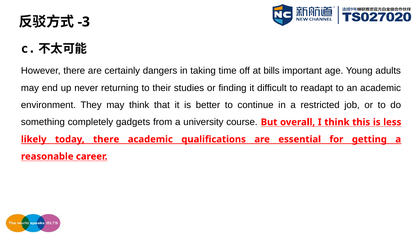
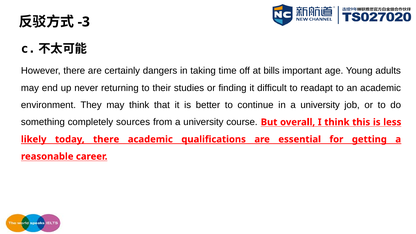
in a restricted: restricted -> university
gadgets: gadgets -> sources
